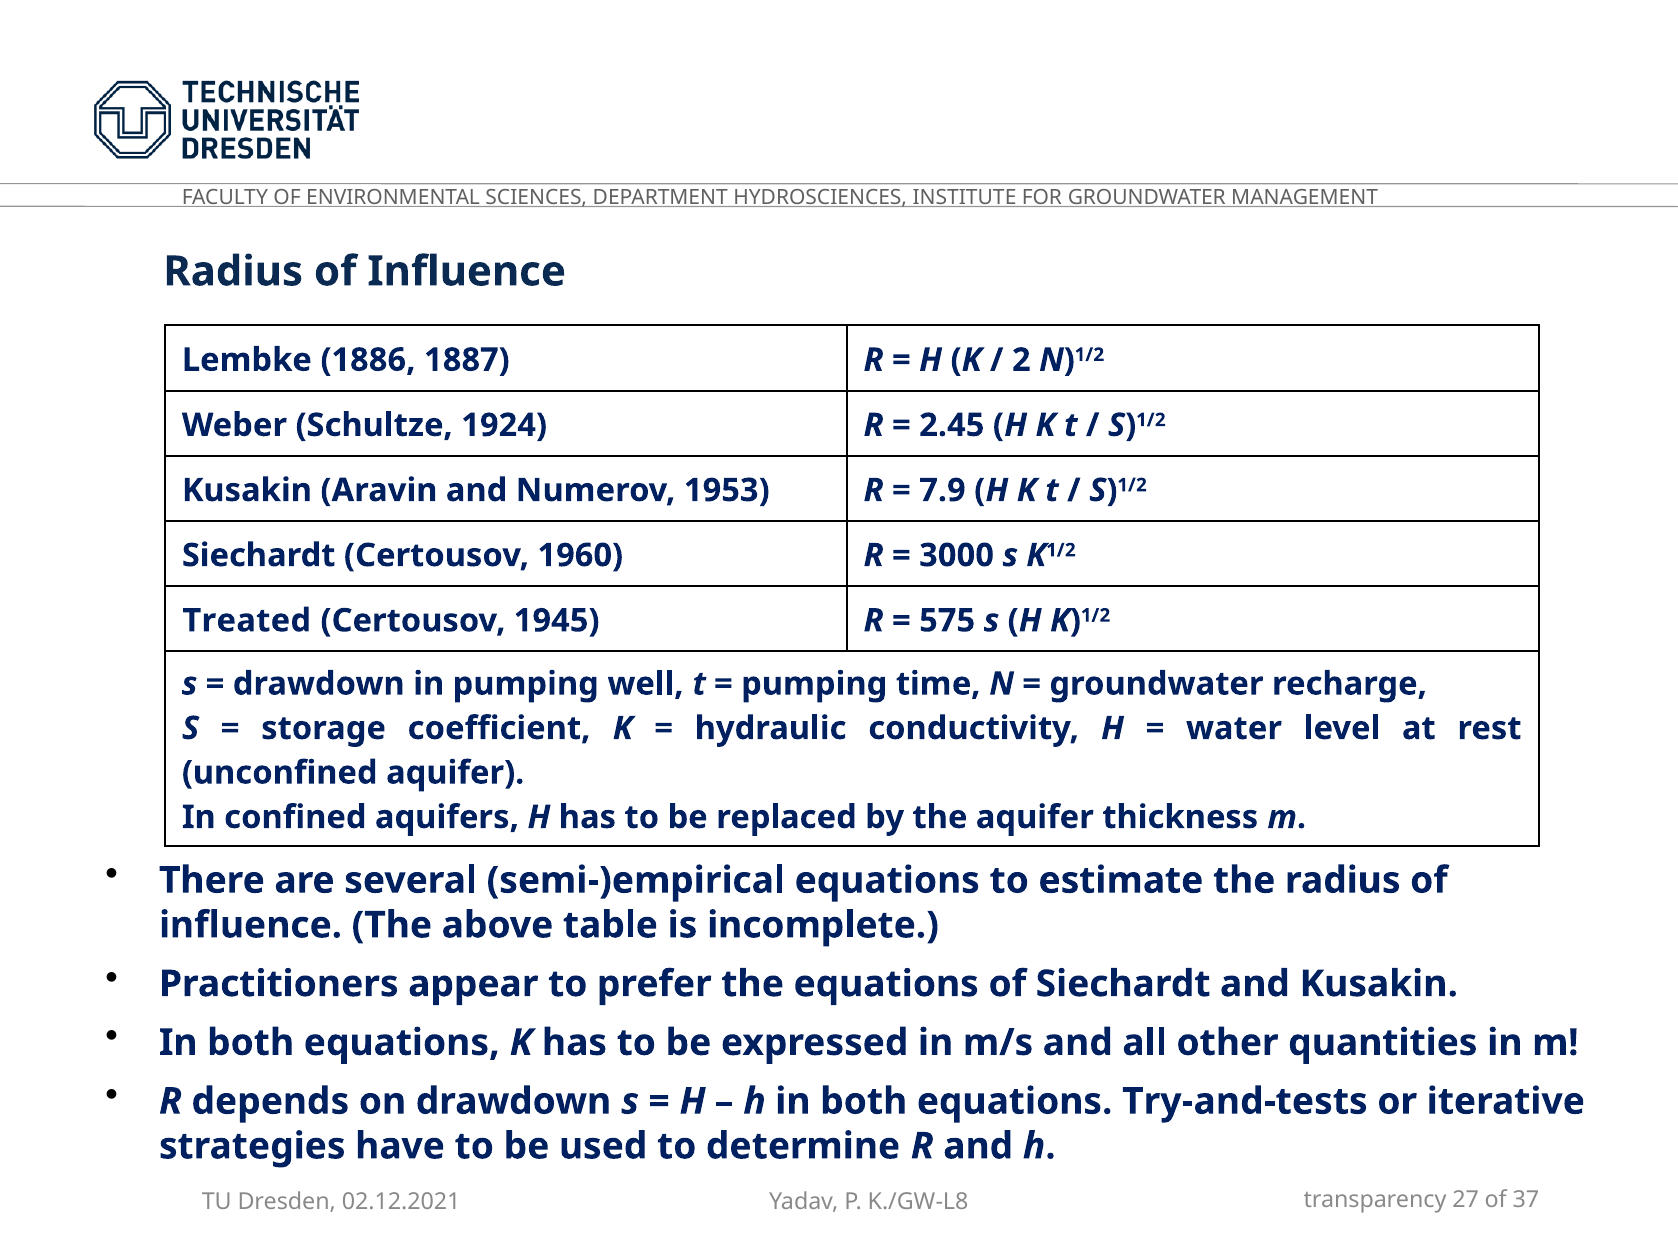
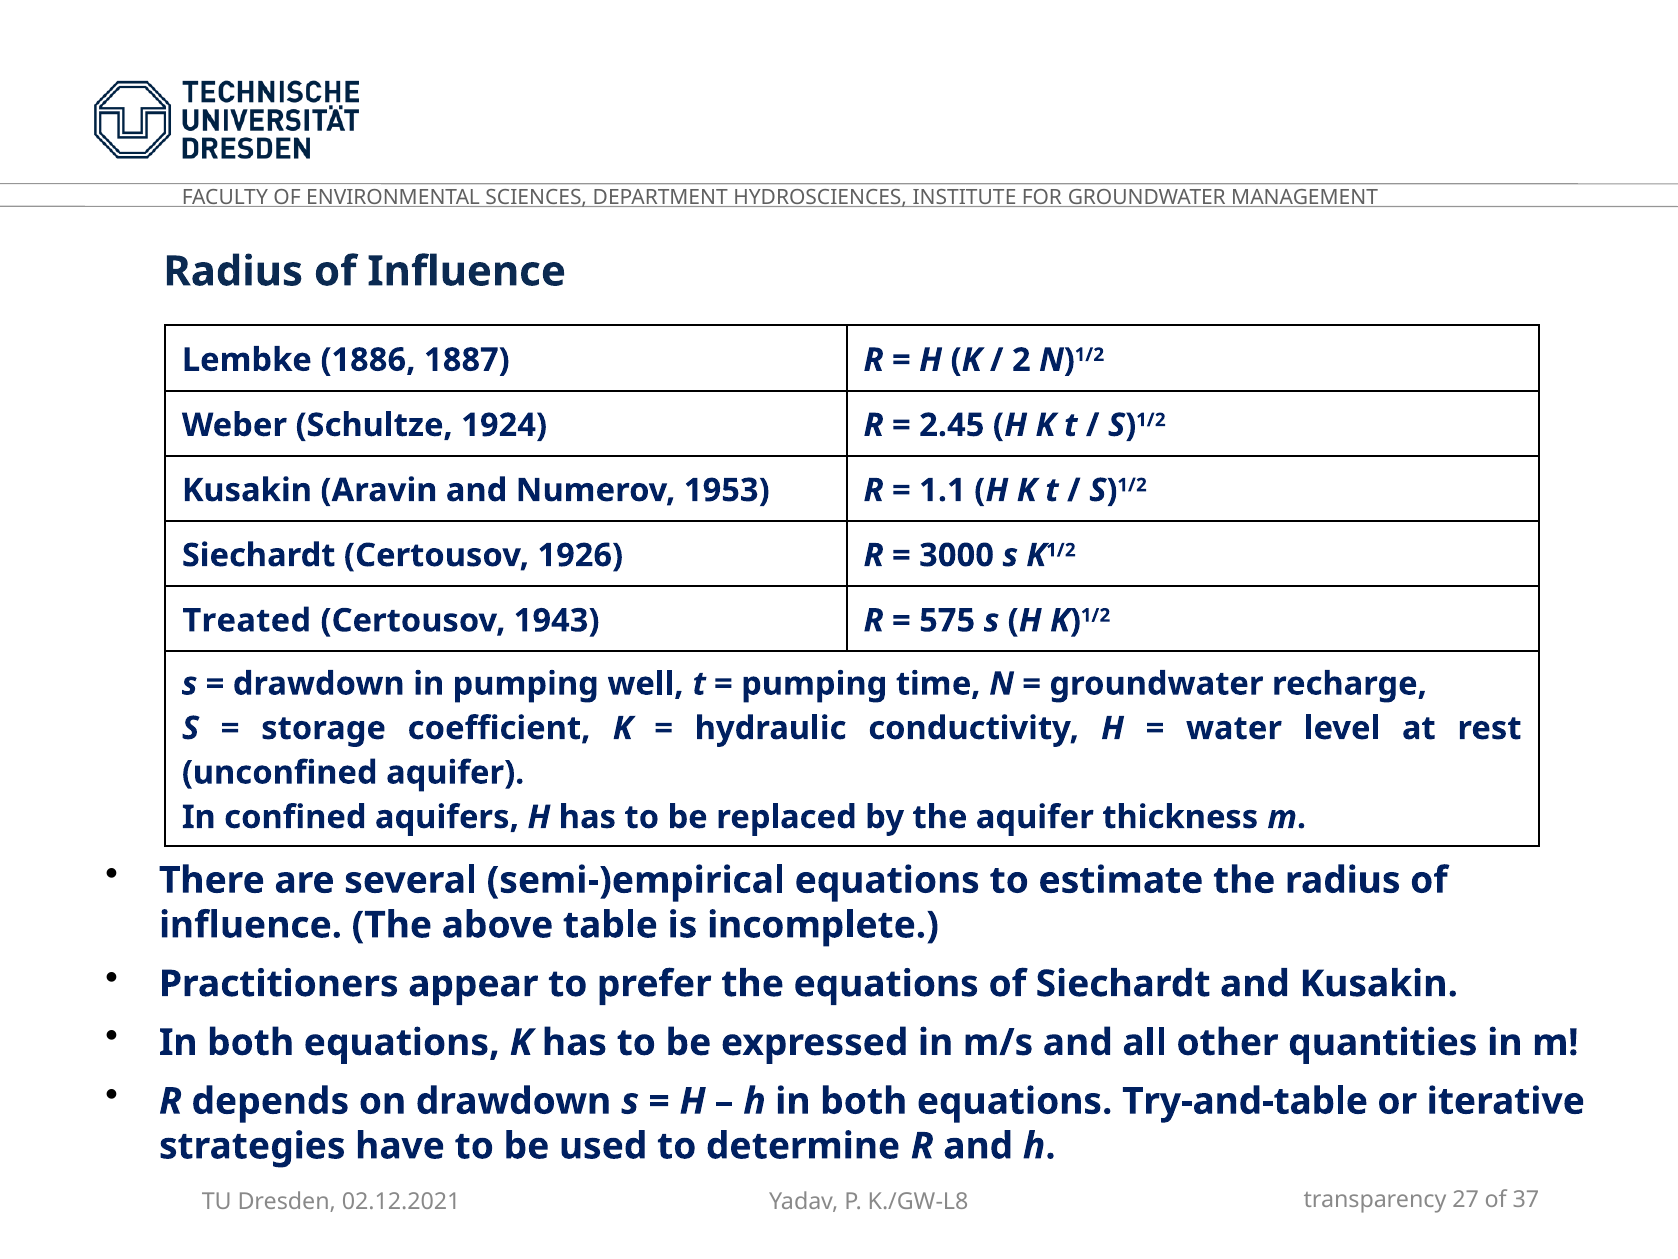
7.9: 7.9 -> 1.1
1960: 1960 -> 1926
1945: 1945 -> 1943
Try-and-tests: Try-and-tests -> Try-and-table
